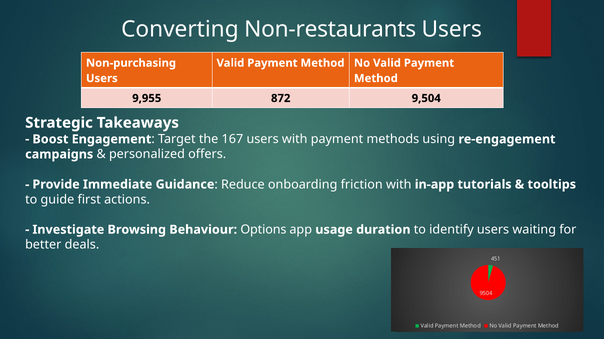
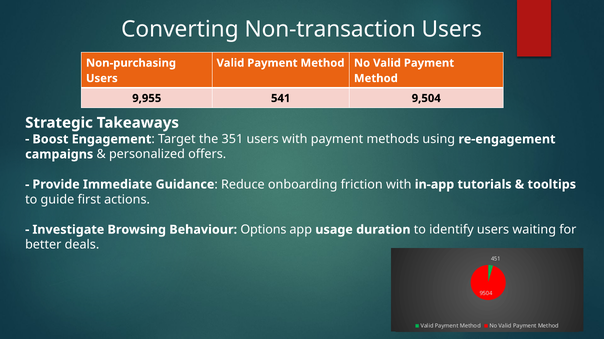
Non-restaurants: Non-restaurants -> Non-transaction
872: 872 -> 541
167: 167 -> 351
